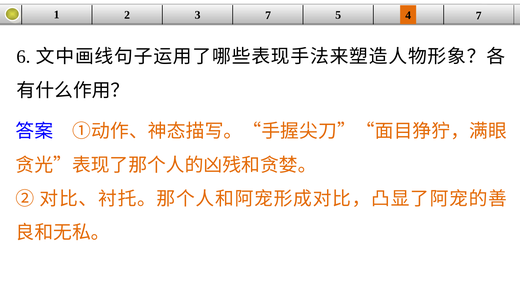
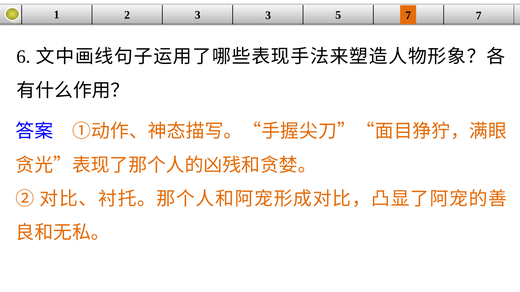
3 7: 7 -> 3
5 4: 4 -> 7
